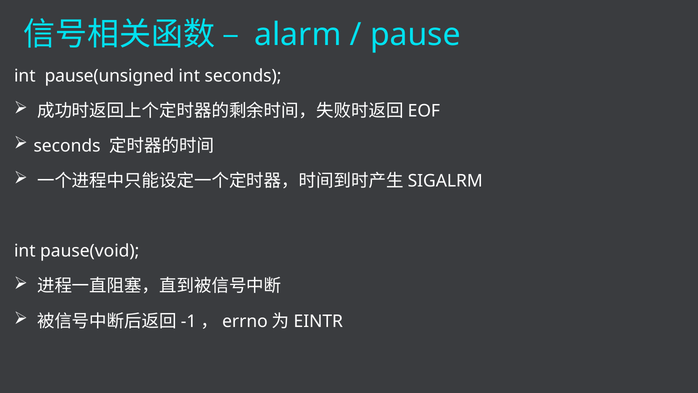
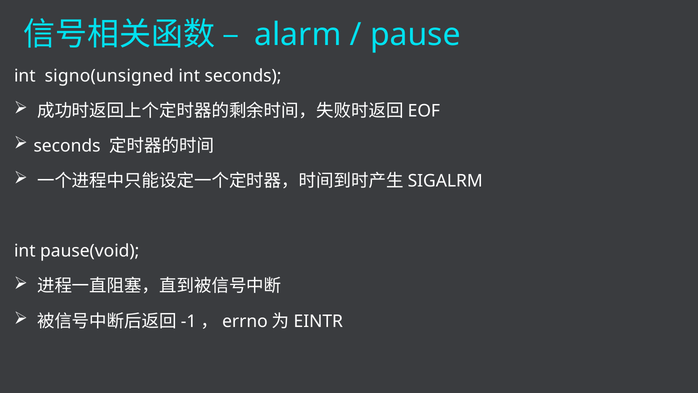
pause(unsigned: pause(unsigned -> signo(unsigned
